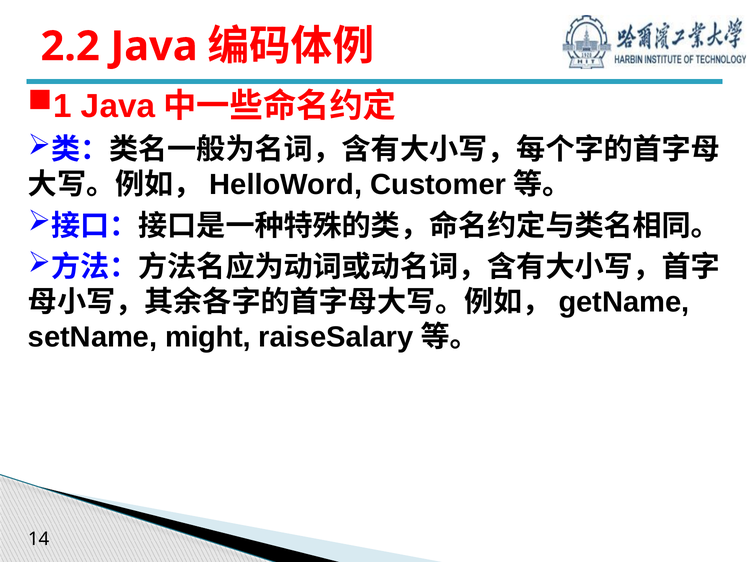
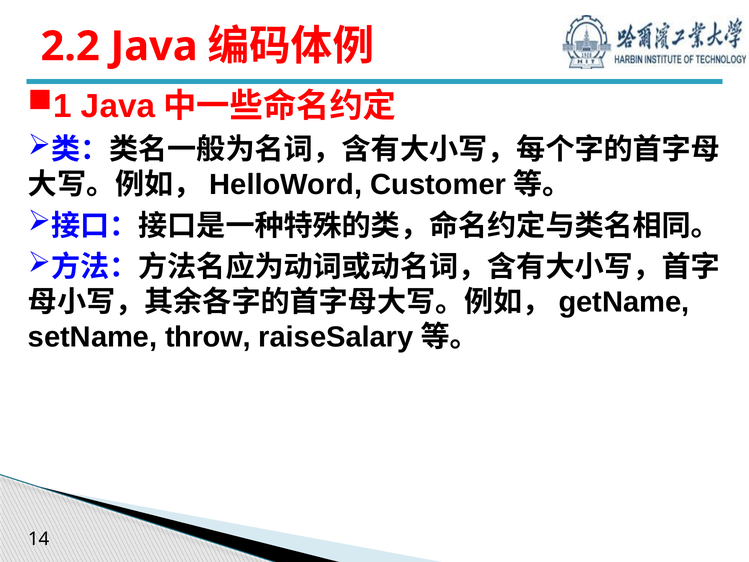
might: might -> throw
